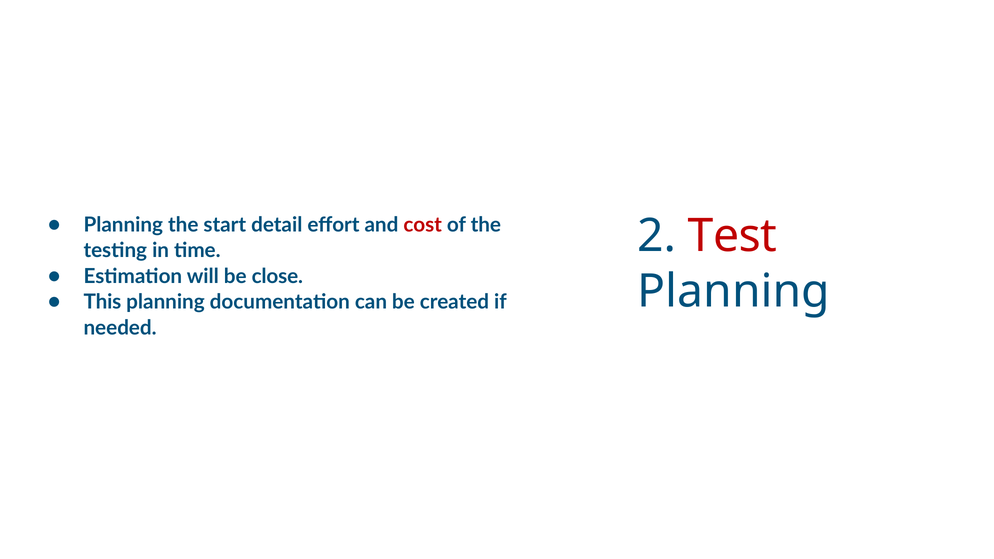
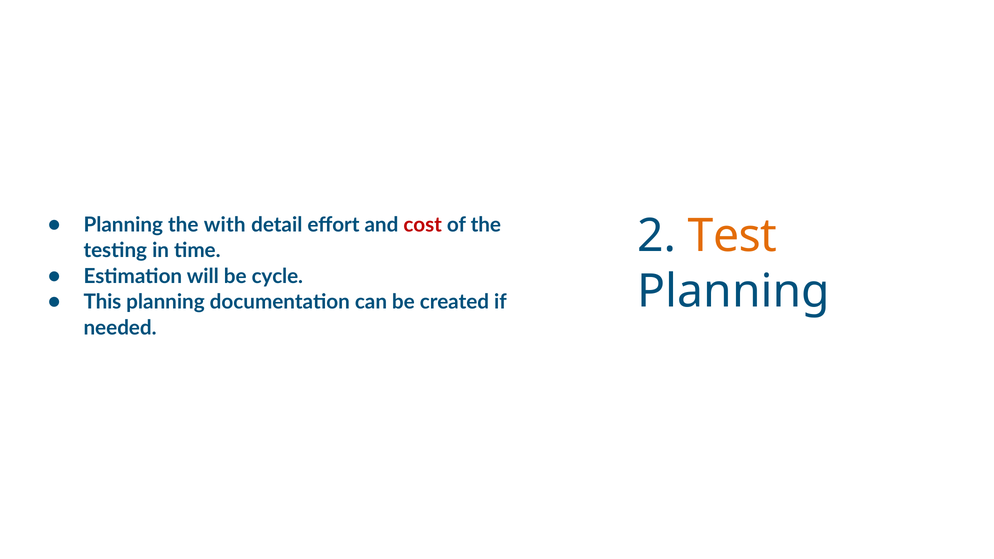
start: start -> with
Test colour: red -> orange
close: close -> cycle
